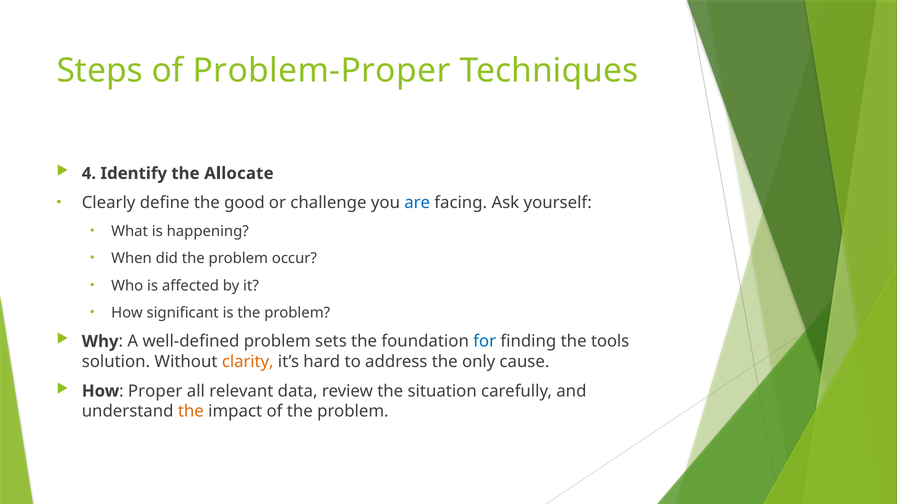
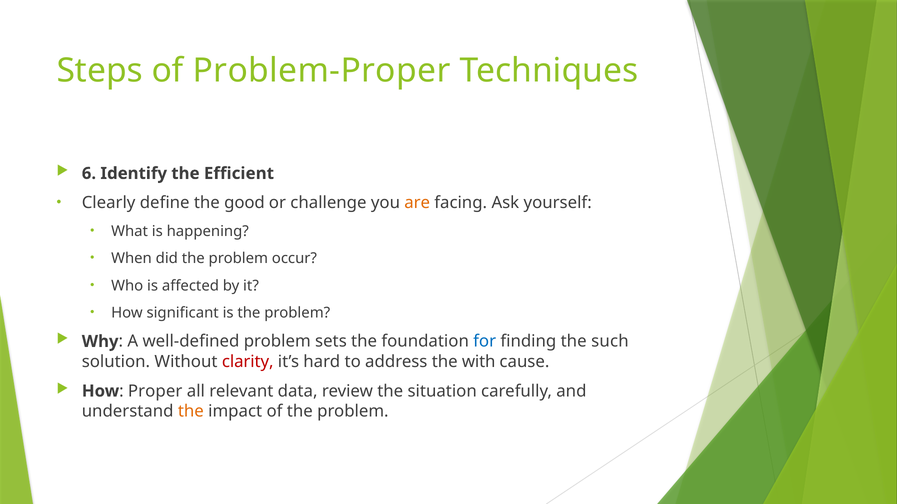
4: 4 -> 6
Allocate: Allocate -> Efficient
are colour: blue -> orange
tools: tools -> such
clarity colour: orange -> red
only: only -> with
